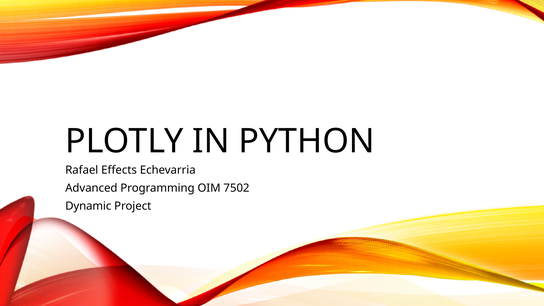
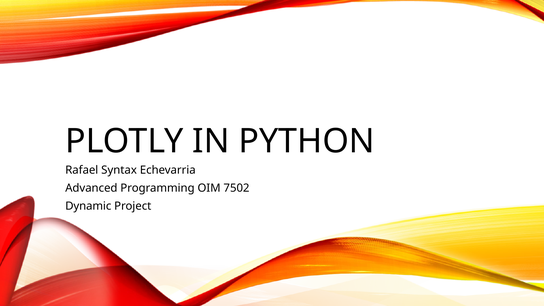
Effects: Effects -> Syntax
